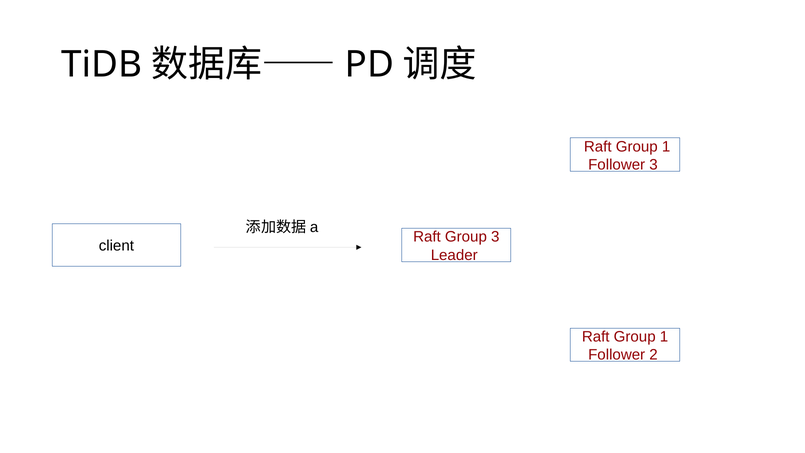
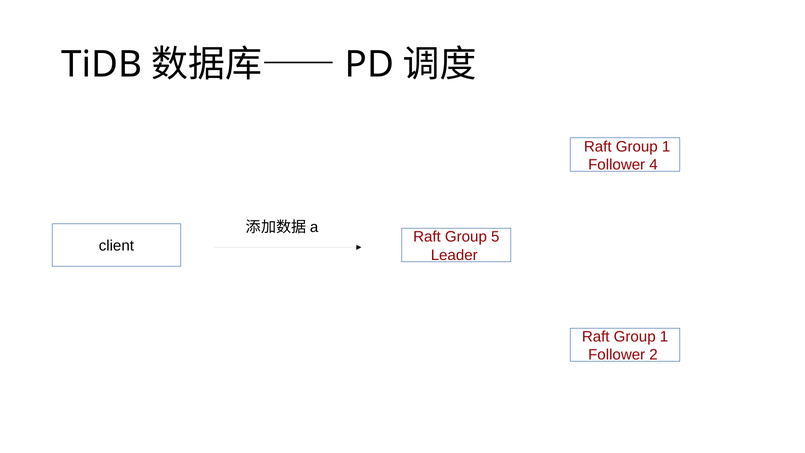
Follower 3: 3 -> 4
Group 3: 3 -> 5
